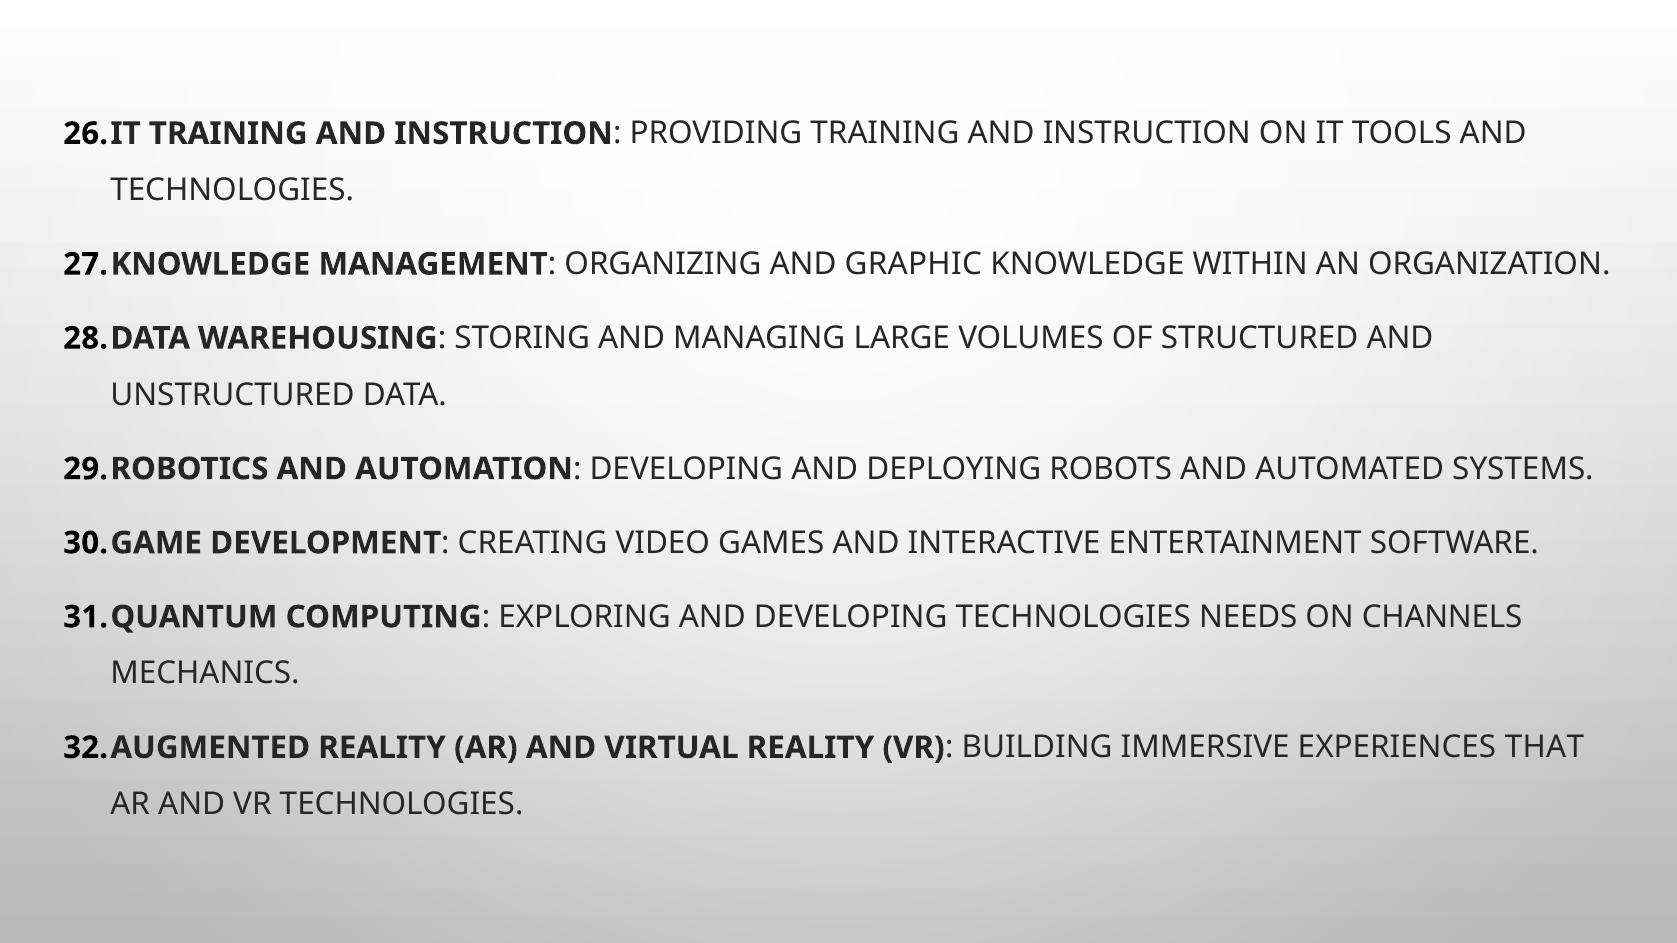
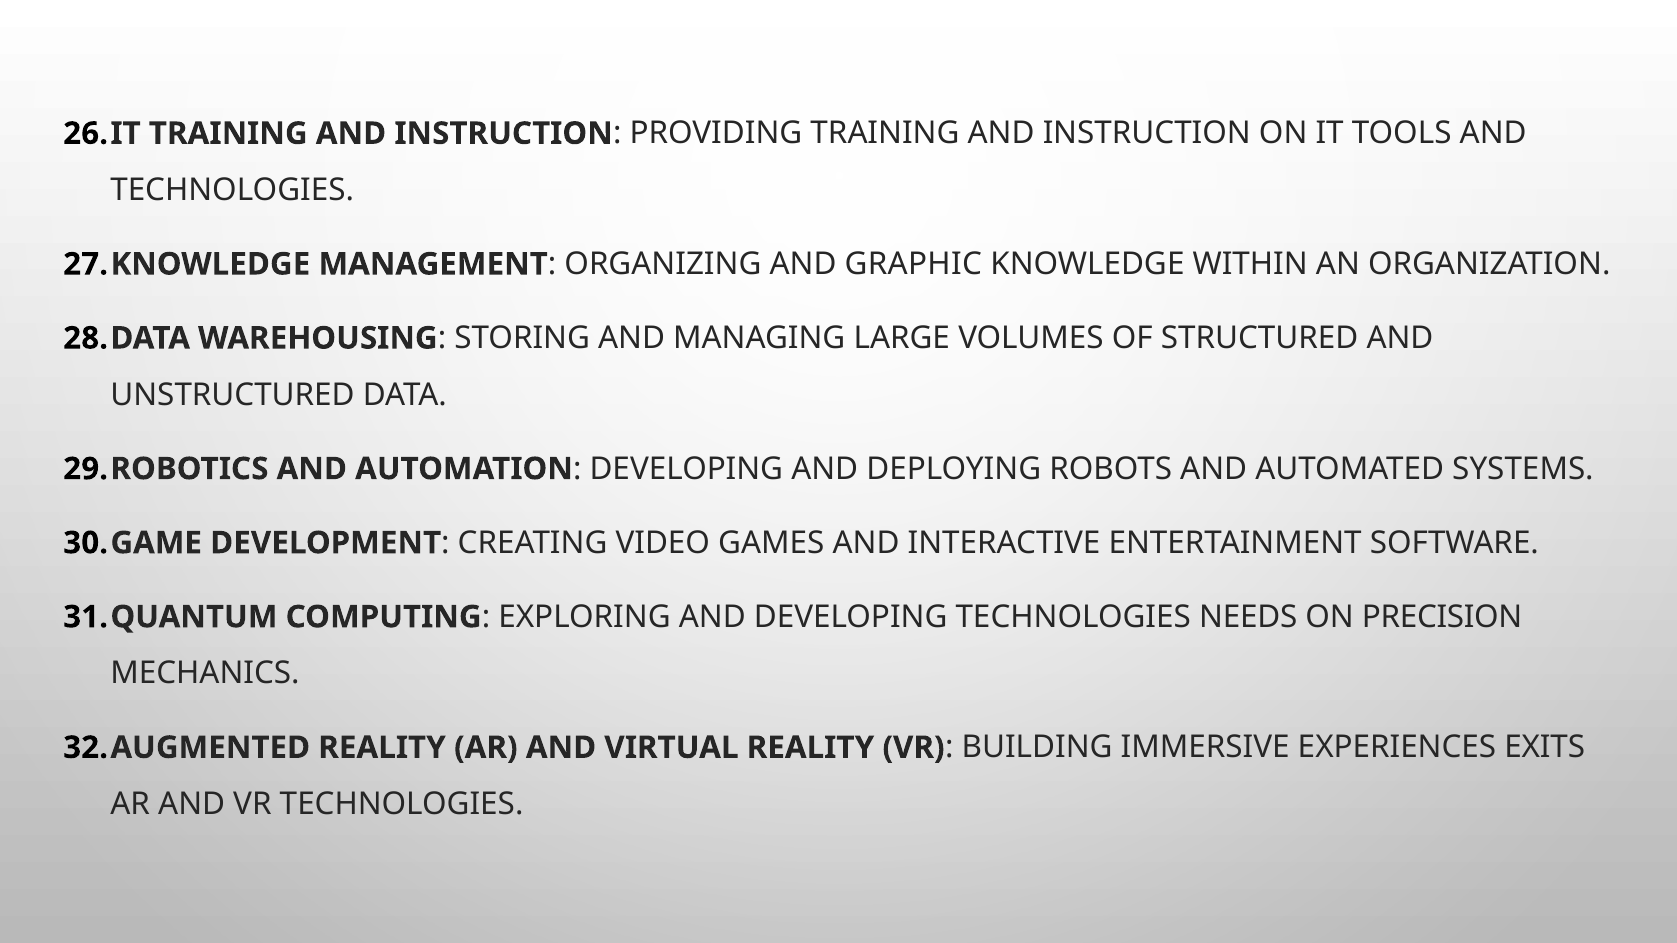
CHANNELS: CHANNELS -> PRECISION
THAT: THAT -> EXITS
